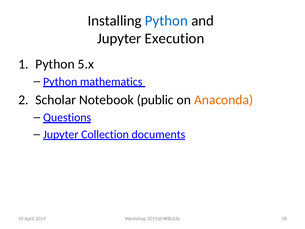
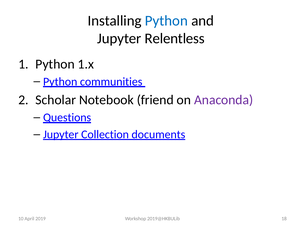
Execution: Execution -> Relentless
5.x: 5.x -> 1.x
mathematics: mathematics -> communities
public: public -> friend
Anaconda colour: orange -> purple
